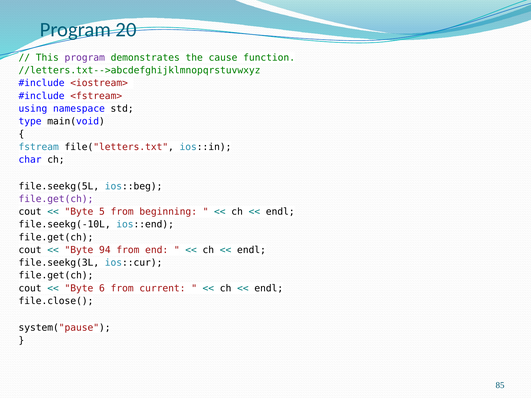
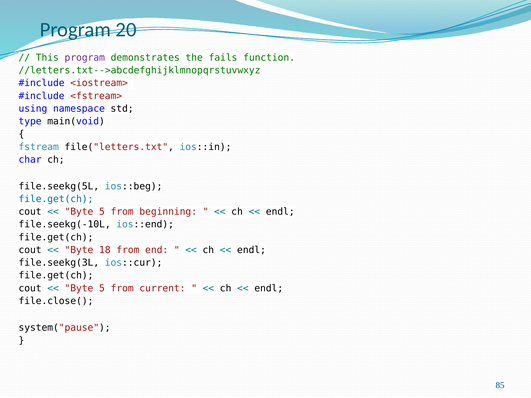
cause: cause -> fails
file.get(ch at (56, 199) colour: purple -> blue
94: 94 -> 18
6 at (102, 288): 6 -> 5
